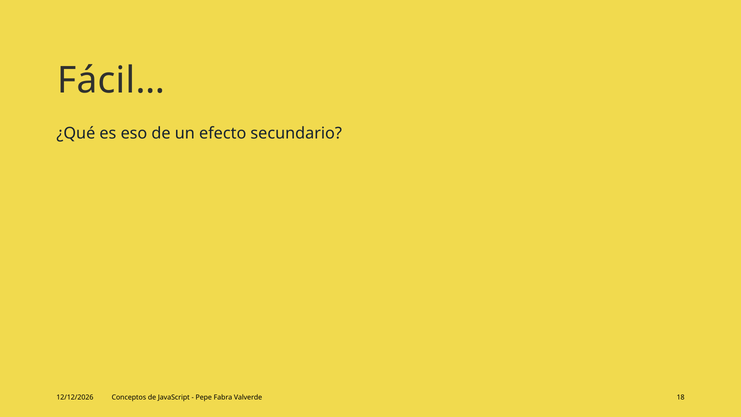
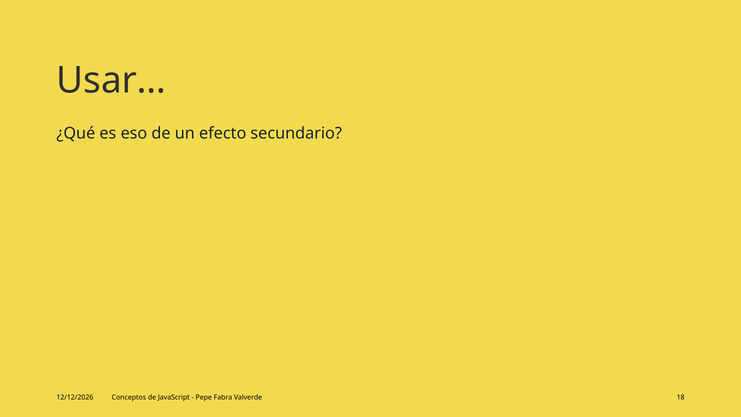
Fácil…: Fácil… -> Usar…
